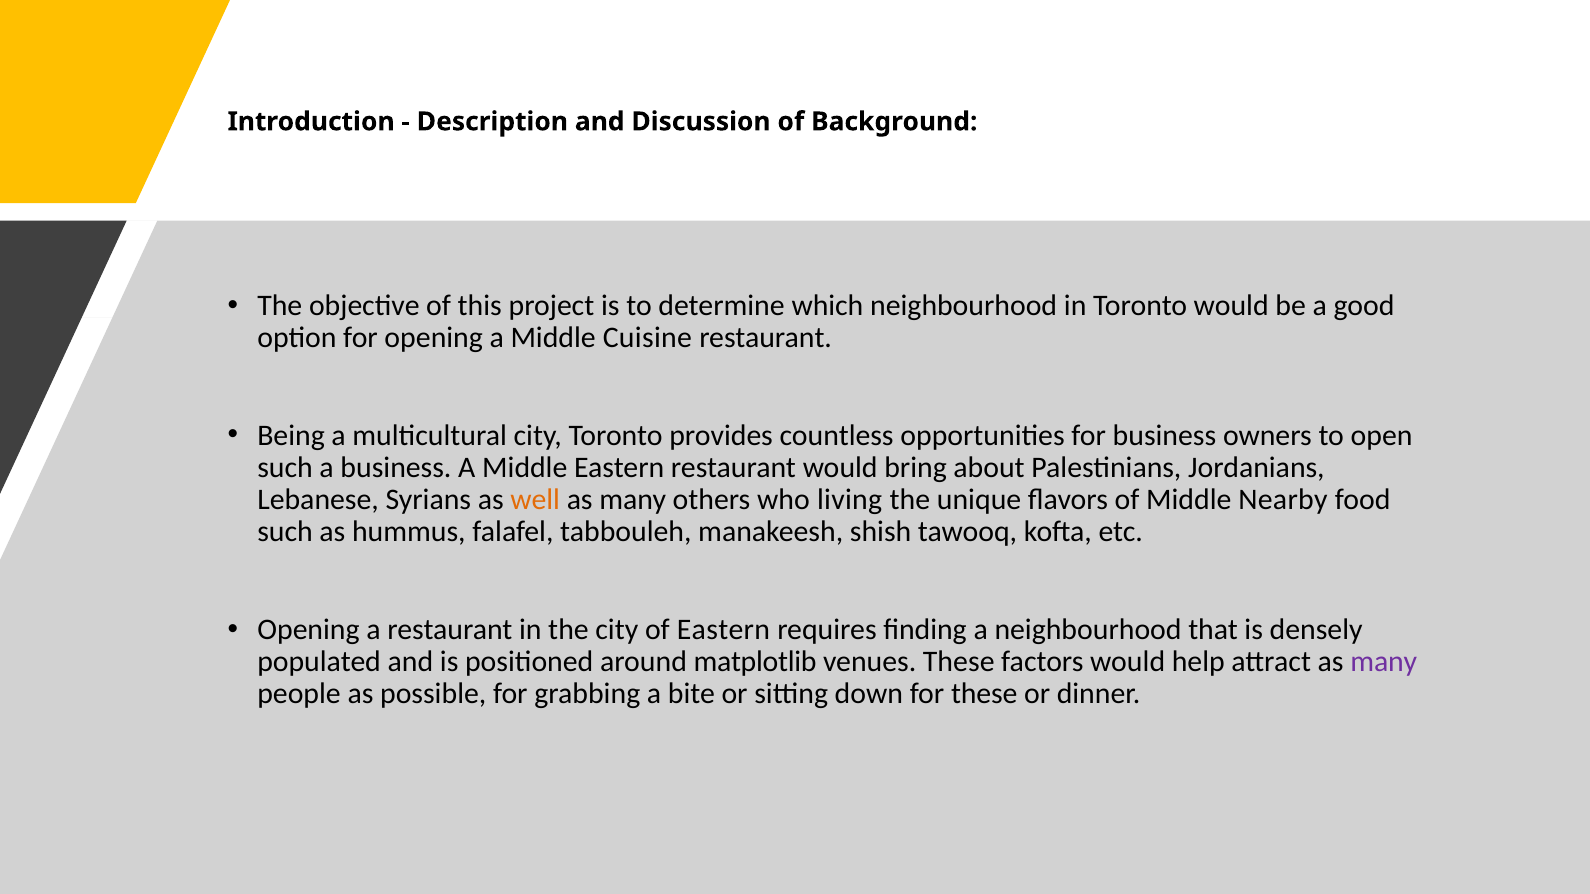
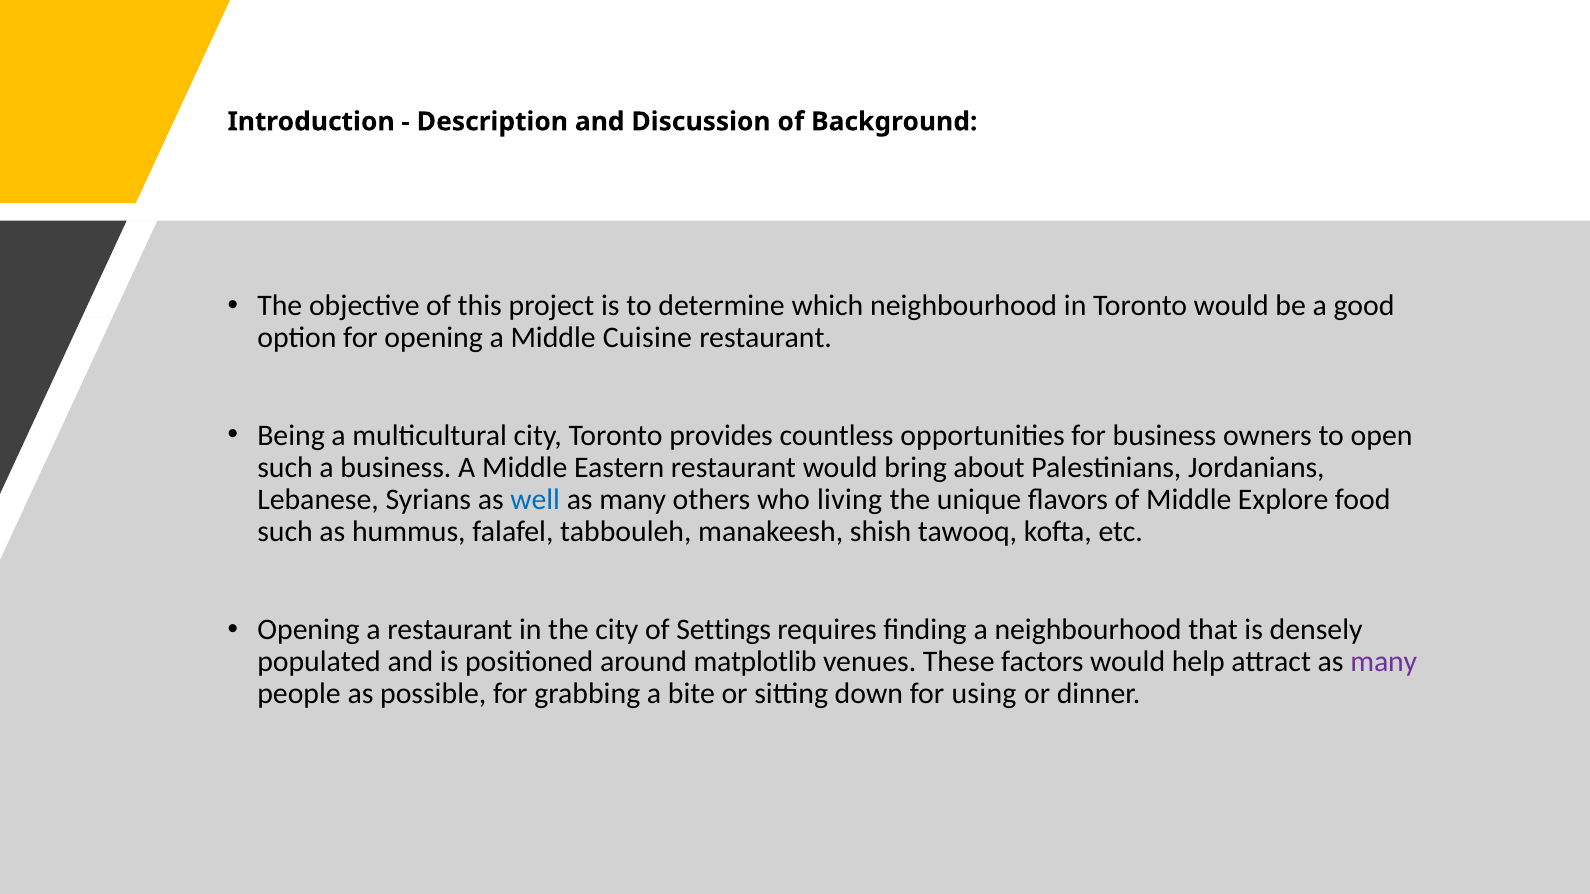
well colour: orange -> blue
Nearby: Nearby -> Explore
of Eastern: Eastern -> Settings
for these: these -> using
